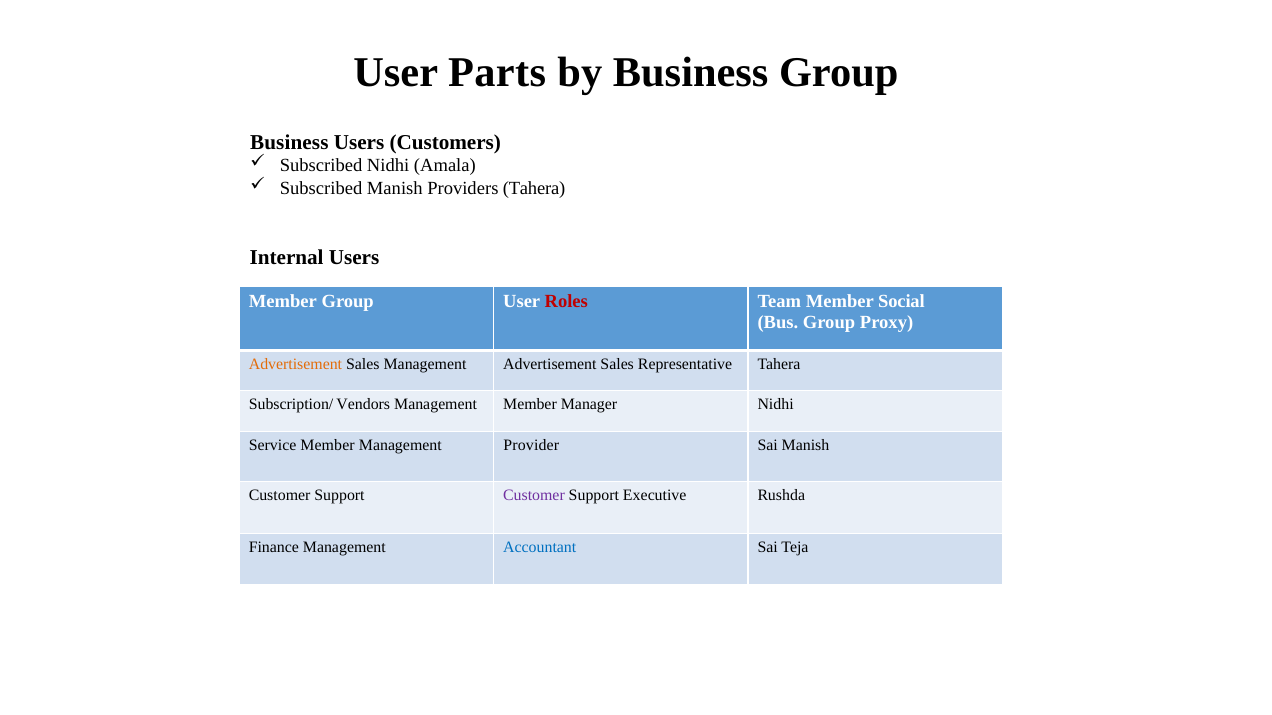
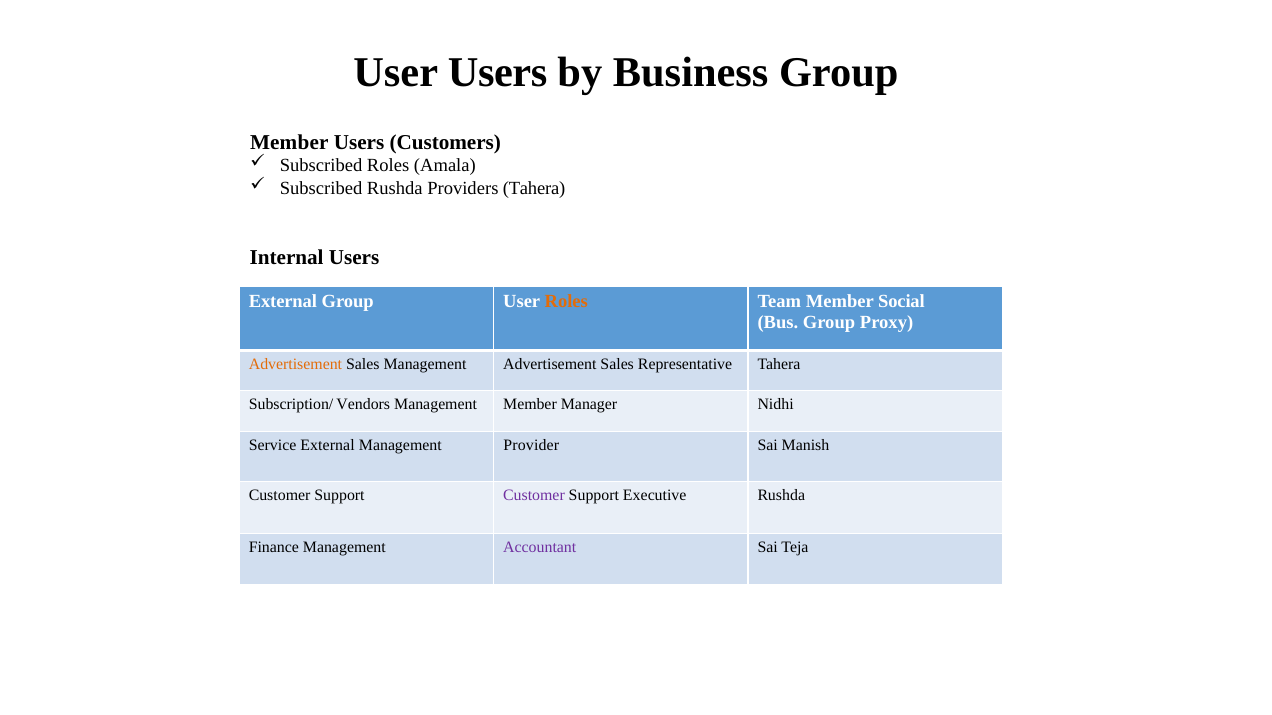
User Parts: Parts -> Users
Business at (289, 142): Business -> Member
Subscribed Nidhi: Nidhi -> Roles
Subscribed Manish: Manish -> Rushda
Member at (283, 302): Member -> External
Roles at (566, 302) colour: red -> orange
Service Member: Member -> External
Accountant colour: blue -> purple
